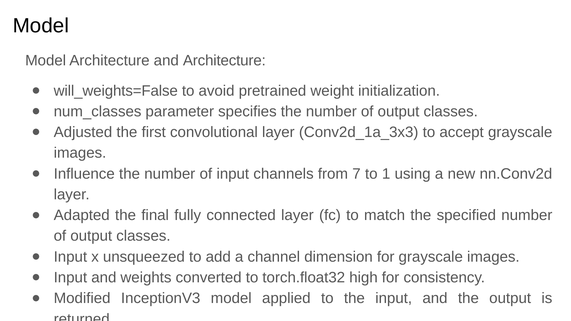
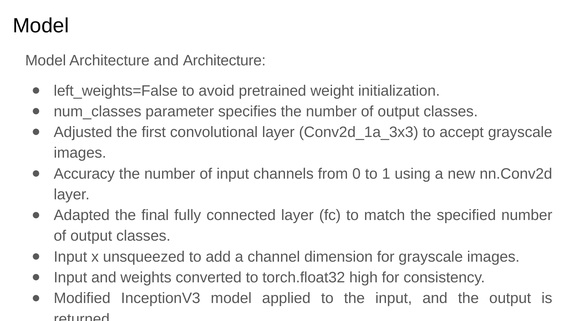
will_weights=False: will_weights=False -> left_weights=False
Influence: Influence -> Accuracy
7: 7 -> 0
